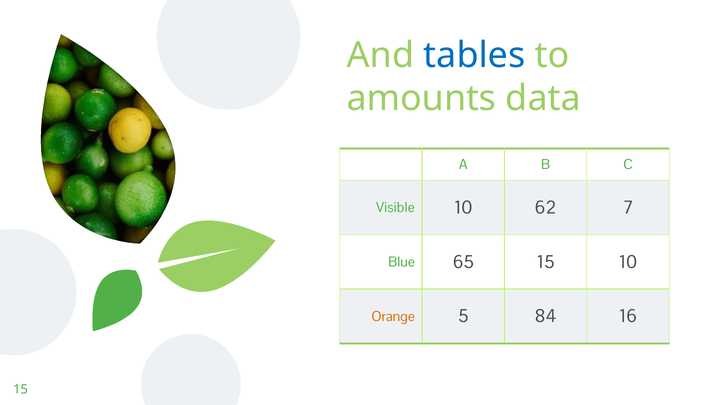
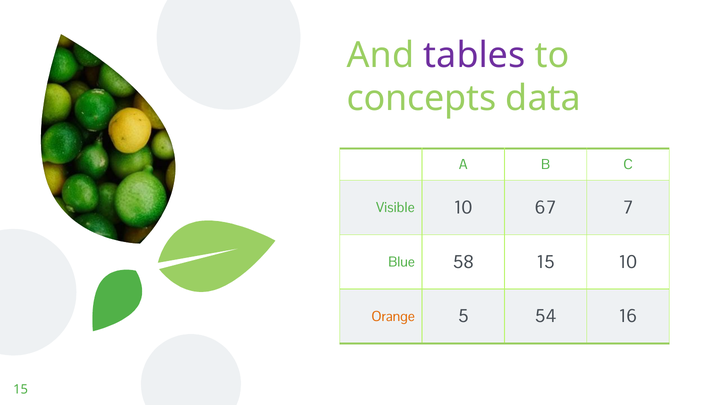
tables colour: blue -> purple
amounts: amounts -> concepts
62: 62 -> 67
65: 65 -> 58
84: 84 -> 54
